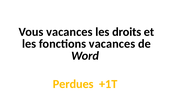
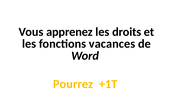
Vous vacances: vacances -> apprenez
Perdues: Perdues -> Pourrez
